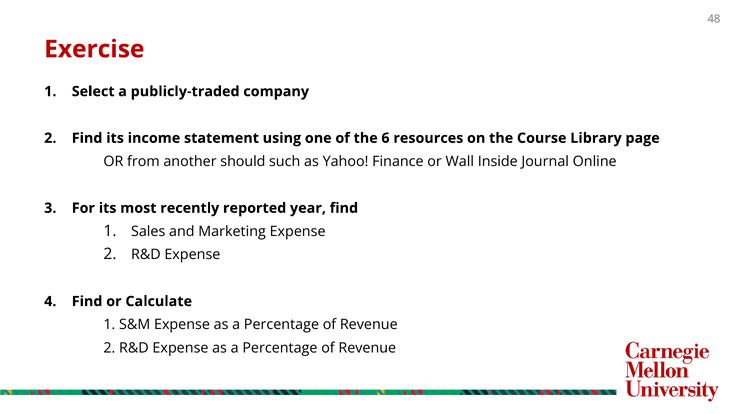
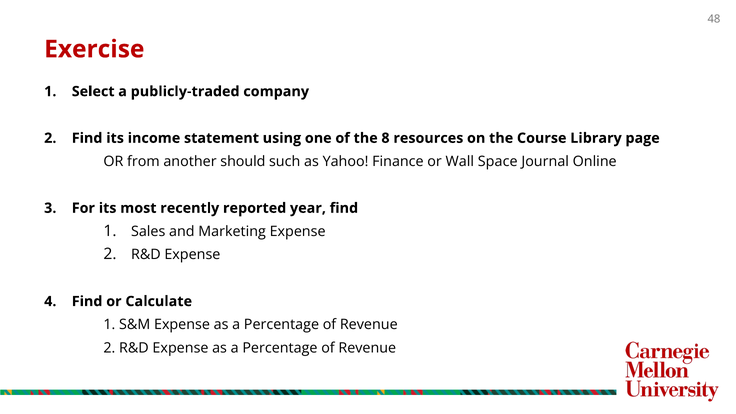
6: 6 -> 8
Inside: Inside -> Space
